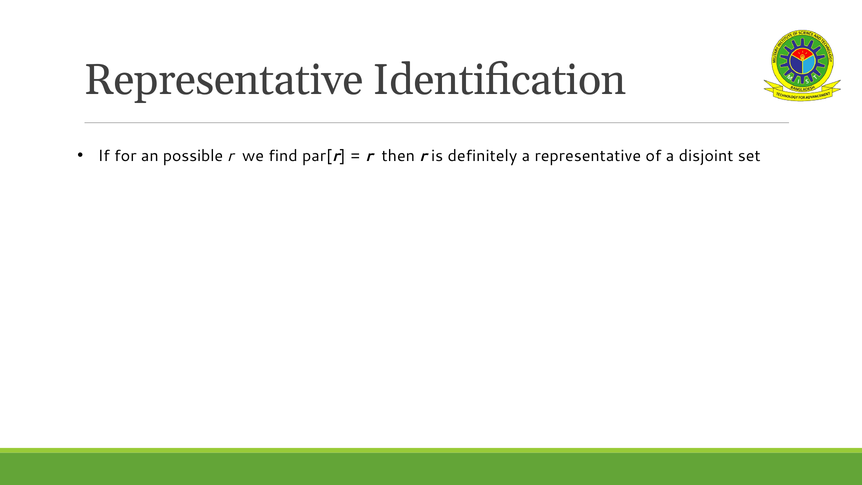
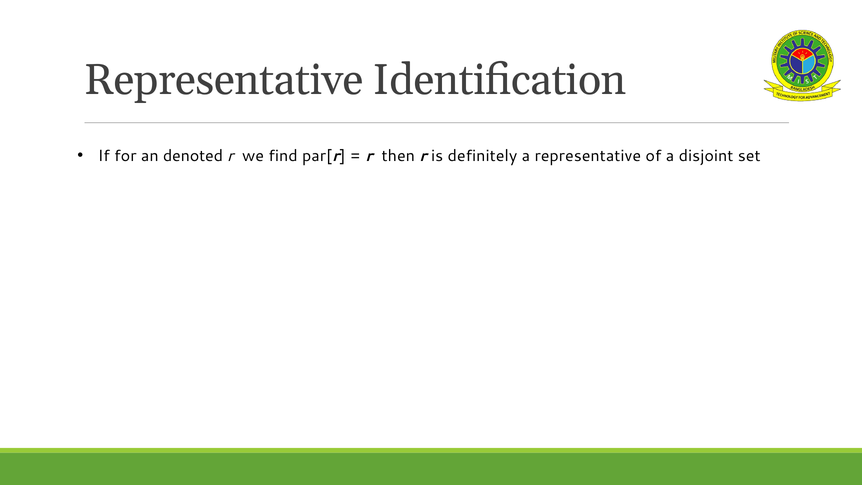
possible: possible -> denoted
